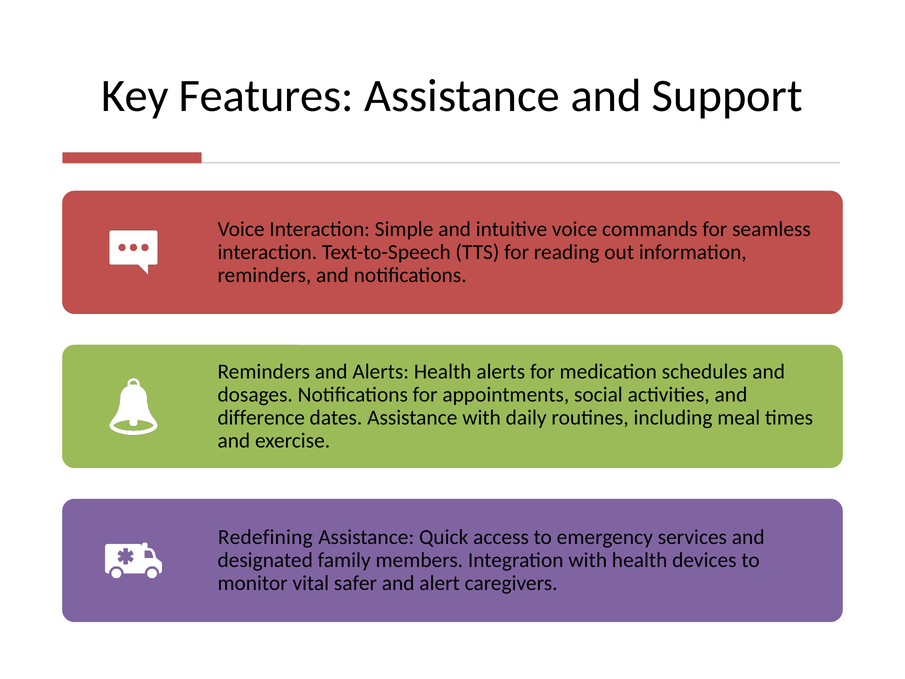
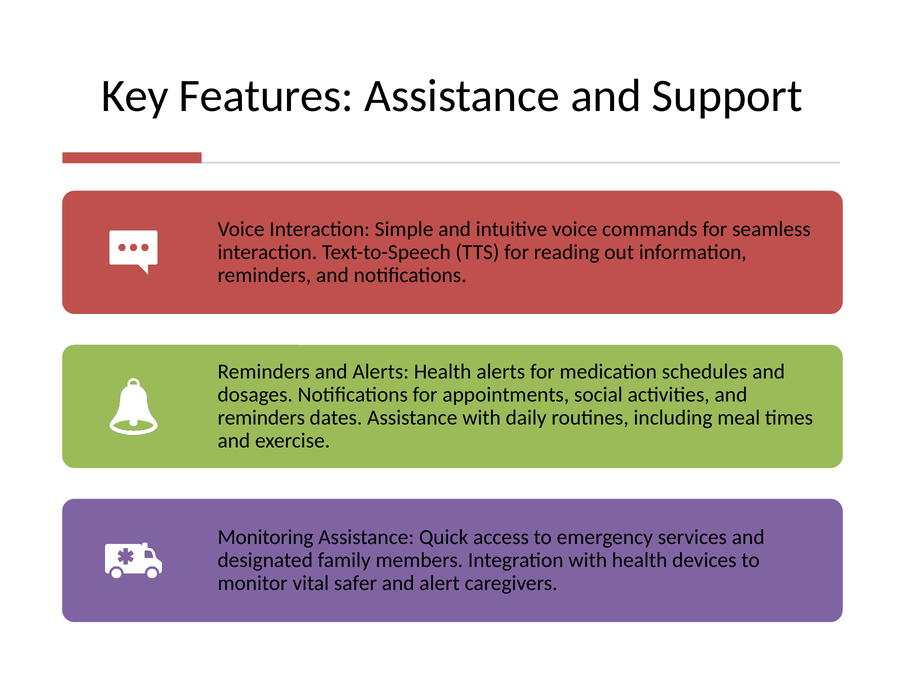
difference at (261, 418): difference -> reminders
Redefining: Redefining -> Monitoring
